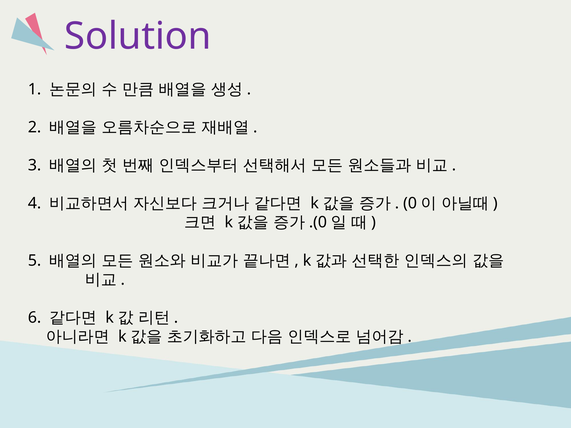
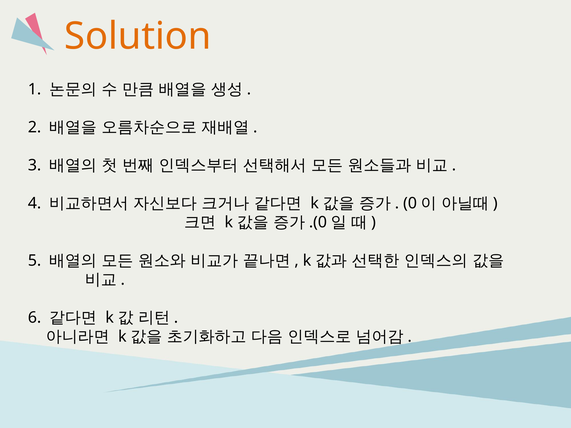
Solution colour: purple -> orange
